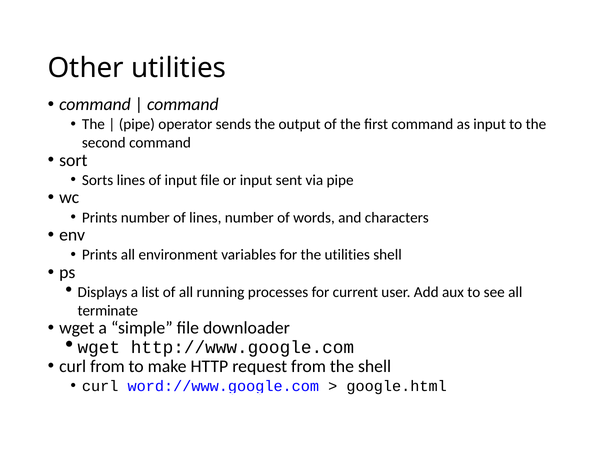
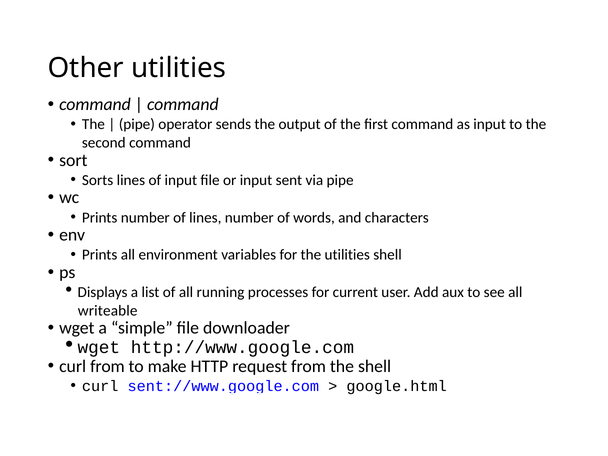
terminate: terminate -> writeable
word://www.google.com: word://www.google.com -> sent://www.google.com
